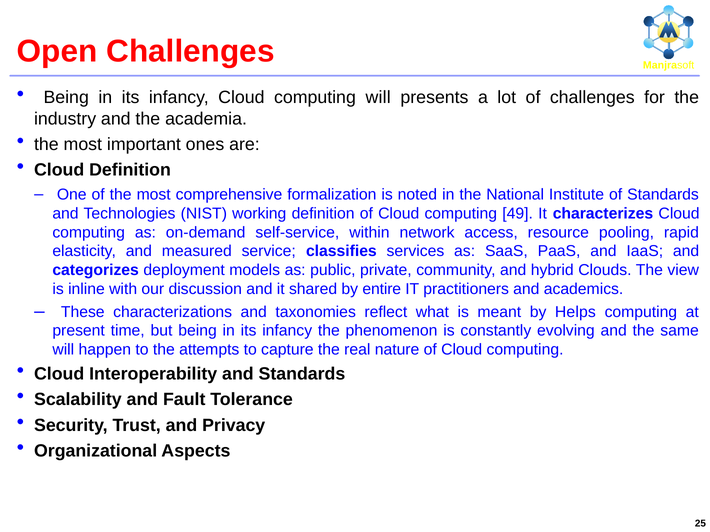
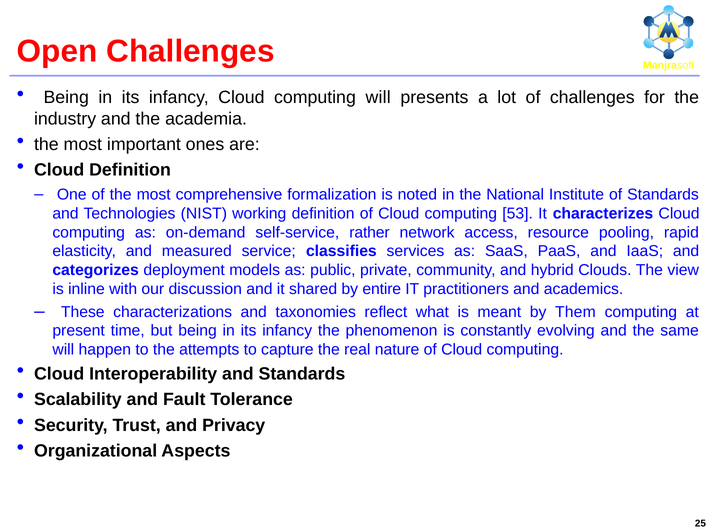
49: 49 -> 53
within: within -> rather
Helps: Helps -> Them
